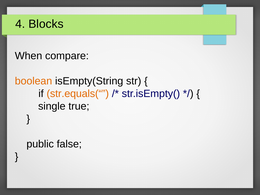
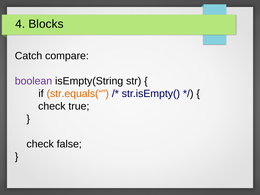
When: When -> Catch
boolean colour: orange -> purple
single at (52, 106): single -> check
public at (40, 144): public -> check
